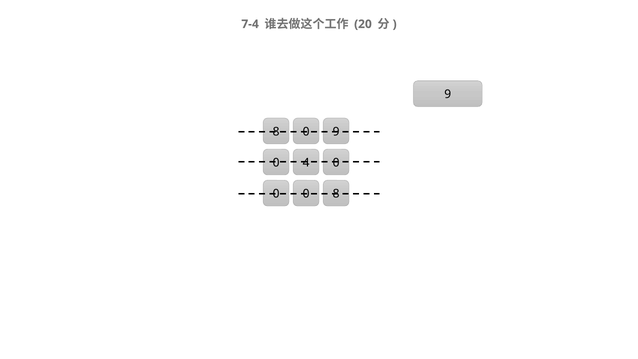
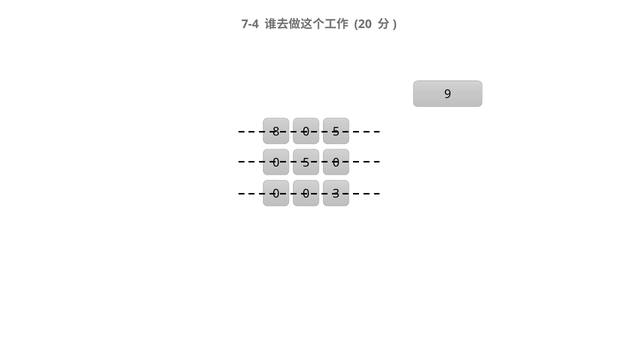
8 0 9: 9 -> 5
4 at (306, 163): 4 -> 5
0 8: 8 -> 3
